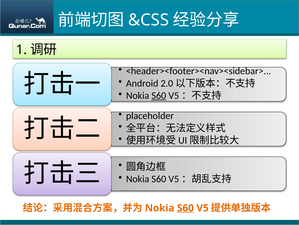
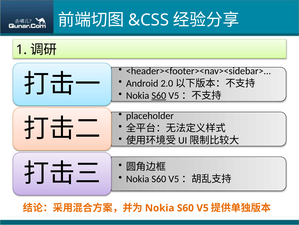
S60 at (185, 207) underline: present -> none
